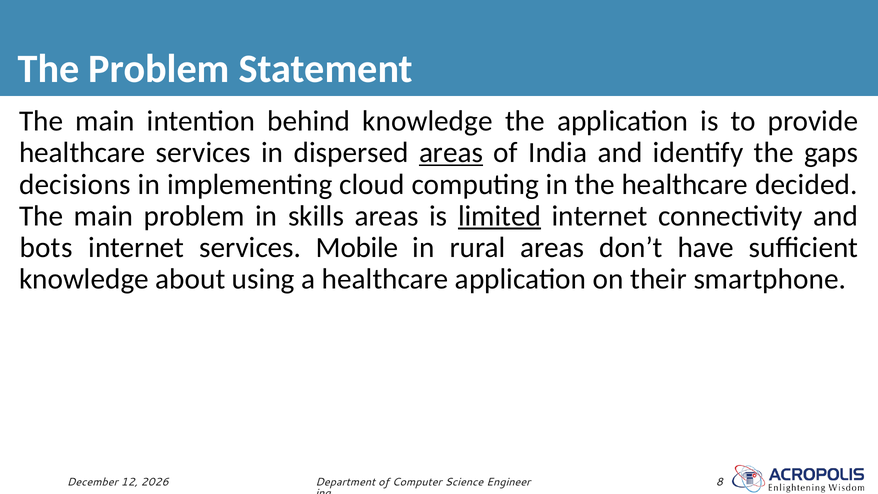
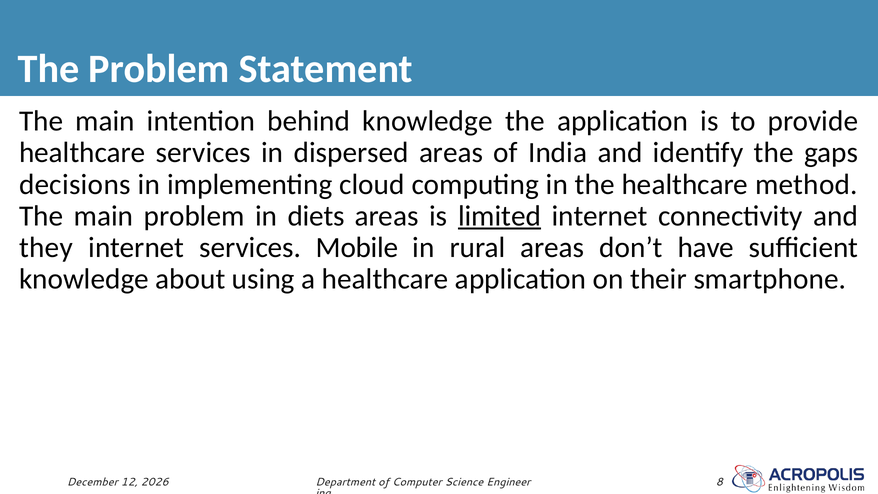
areas at (451, 153) underline: present -> none
decided: decided -> method
skills: skills -> diets
bots: bots -> they
